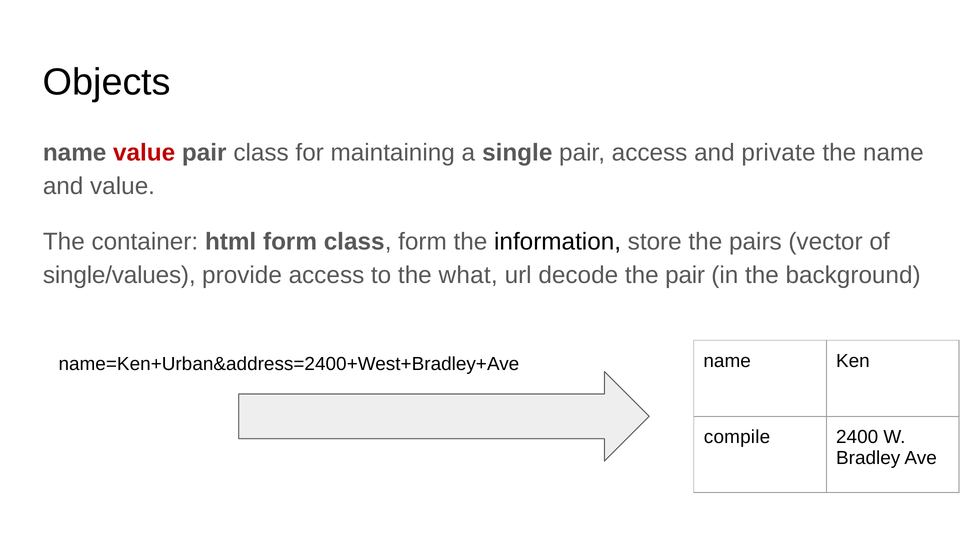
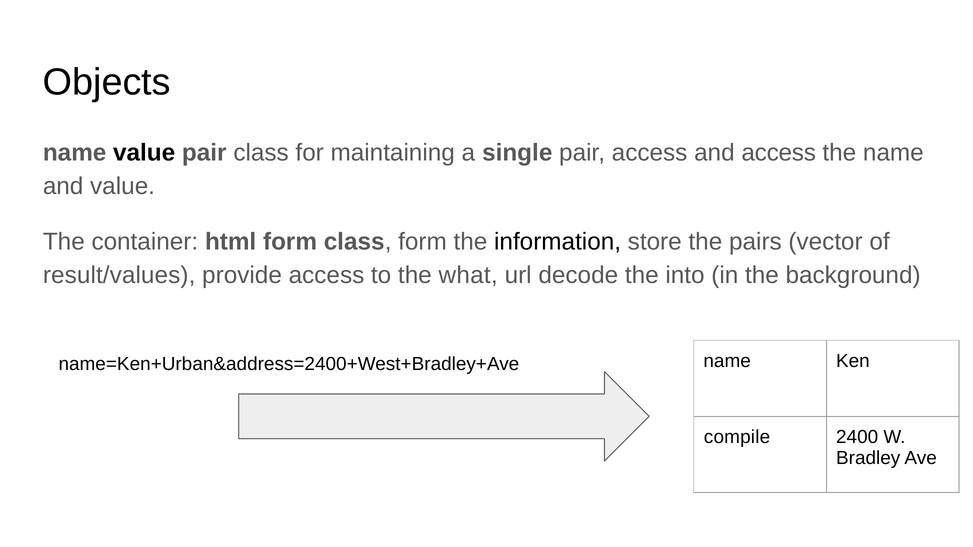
value at (144, 153) colour: red -> black
and private: private -> access
single/values: single/values -> result/values
the pair: pair -> into
